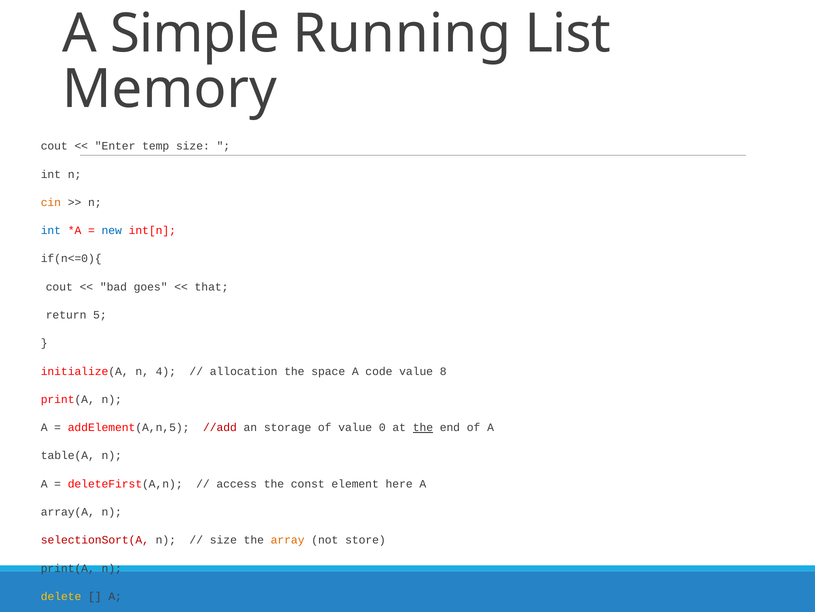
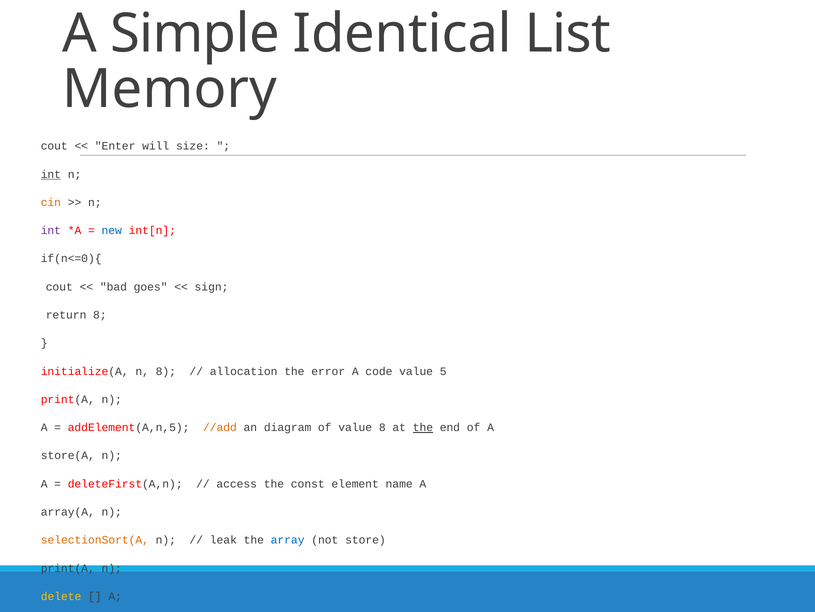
Running: Running -> Identical
temp: temp -> will
int at (51, 174) underline: none -> present
int at (51, 230) colour: blue -> purple
that: that -> sign
return 5: 5 -> 8
n 4: 4 -> 8
space: space -> error
8: 8 -> 5
//add colour: red -> orange
storage: storage -> diagram
value 0: 0 -> 8
table(A: table(A -> store(A
here: here -> name
selectionSort(A colour: red -> orange
size at (223, 539): size -> leak
array colour: orange -> blue
